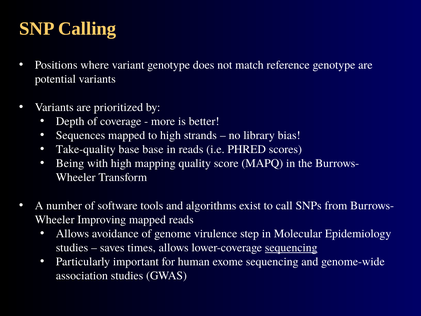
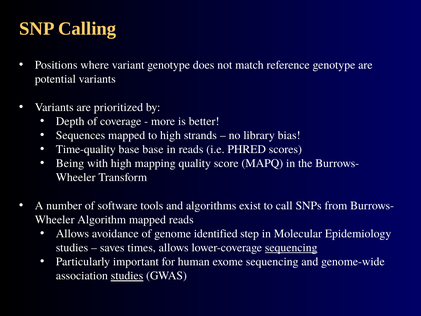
Take-quality: Take-quality -> Time-quality
Improving: Improving -> Algorithm
virulence: virulence -> identified
studies at (127, 276) underline: none -> present
